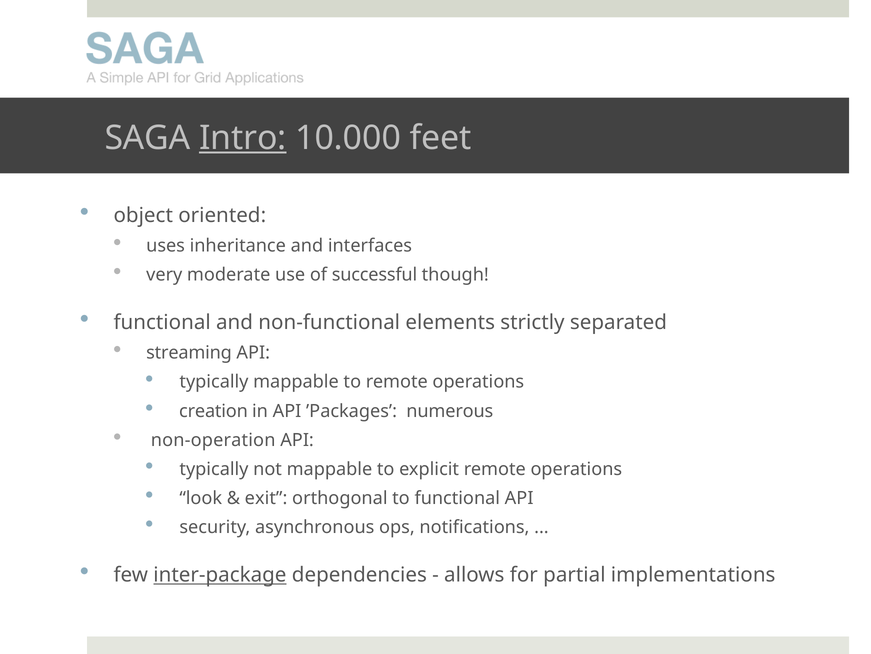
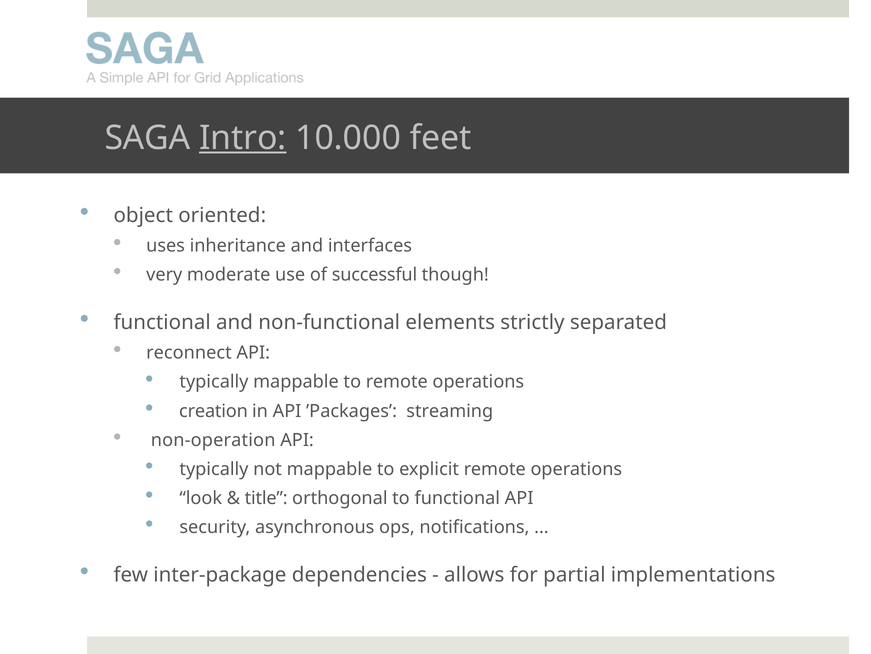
streaming: streaming -> reconnect
numerous: numerous -> streaming
exit: exit -> title
inter-package underline: present -> none
